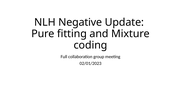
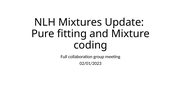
Negative: Negative -> Mixtures
